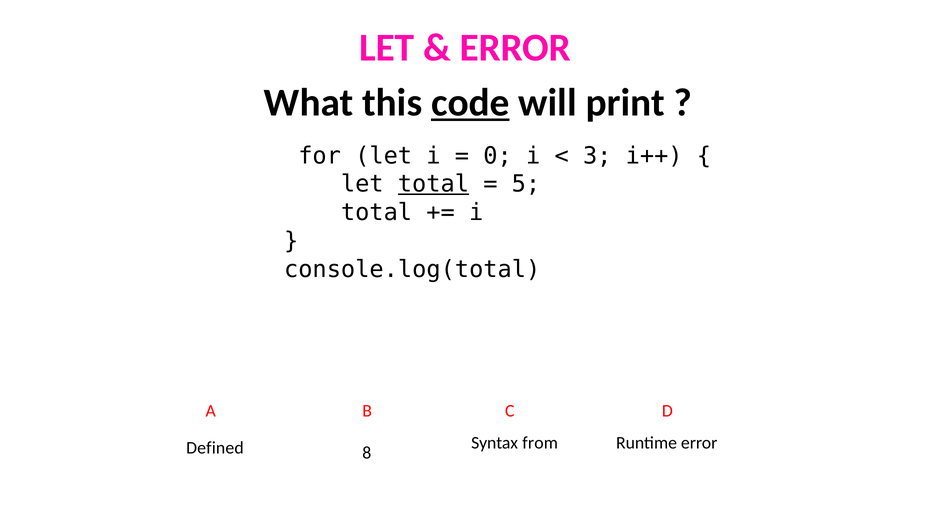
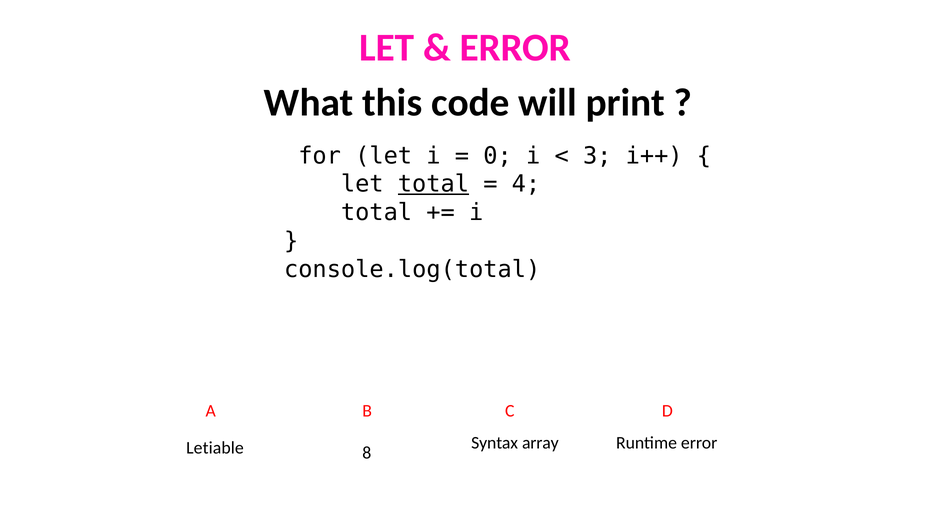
code underline: present -> none
5: 5 -> 4
from: from -> array
Defined: Defined -> Letiable
